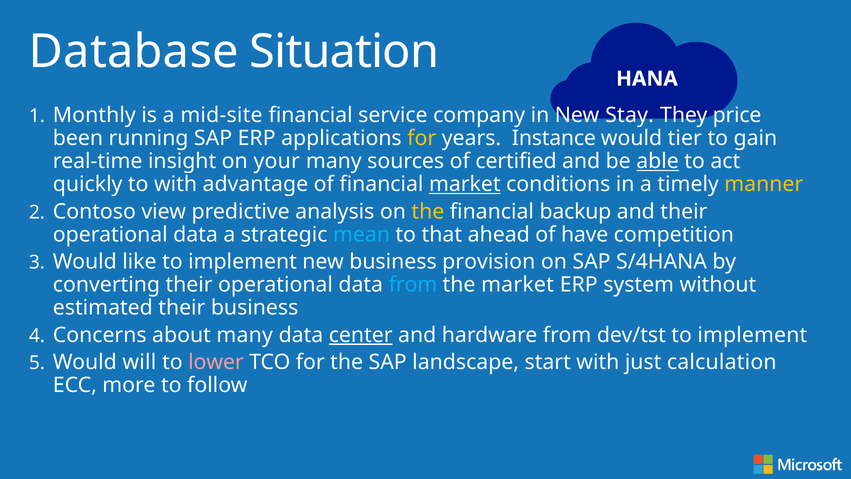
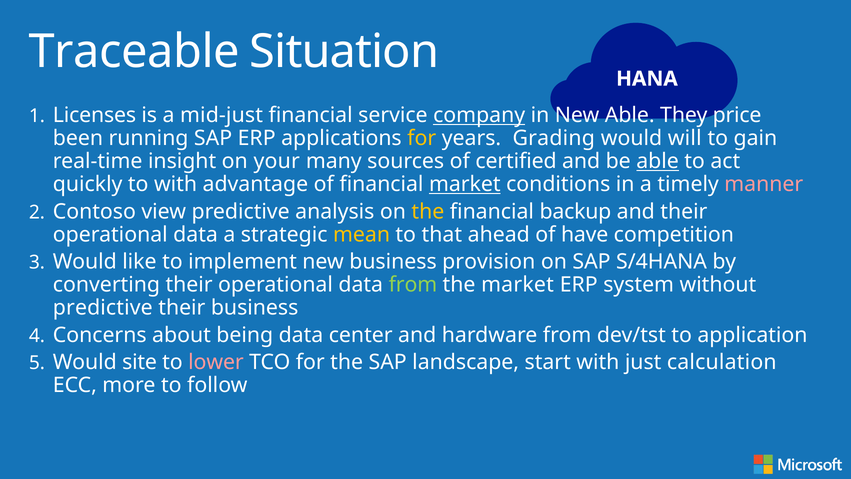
Database: Database -> Traceable
Monthly: Monthly -> Licenses
mid-site: mid-site -> mid-just
company underline: none -> present
New Stay: Stay -> Able
Instance: Instance -> Grading
tier: tier -> will
manner colour: yellow -> pink
mean colour: light blue -> yellow
from at (413, 285) colour: light blue -> light green
estimated at (103, 308): estimated -> predictive
about many: many -> being
center underline: present -> none
dev/tst to implement: implement -> application
will: will -> site
